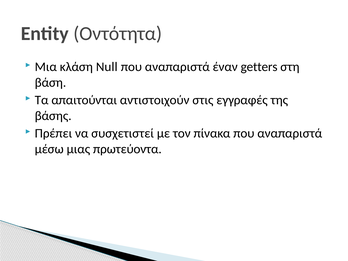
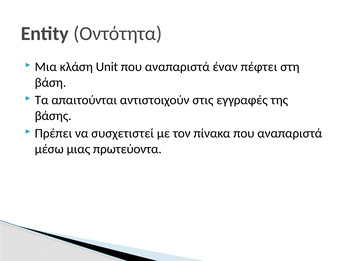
Null: Null -> Unit
getters: getters -> πέφτει
